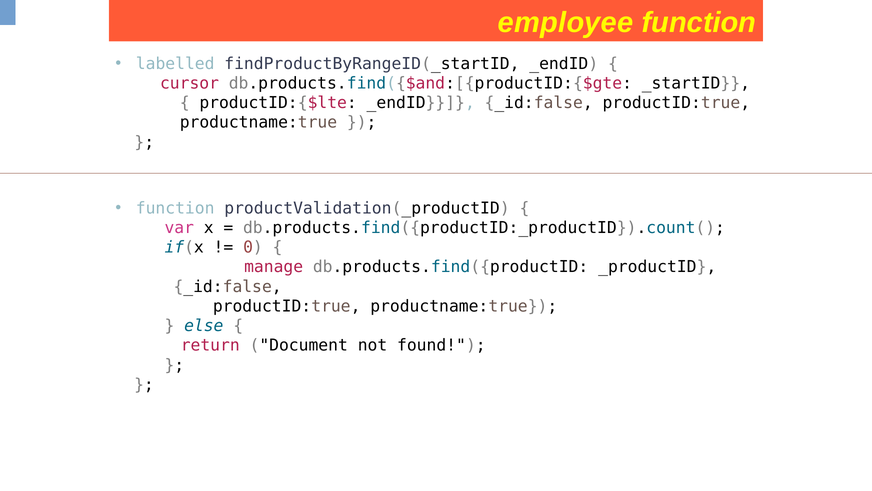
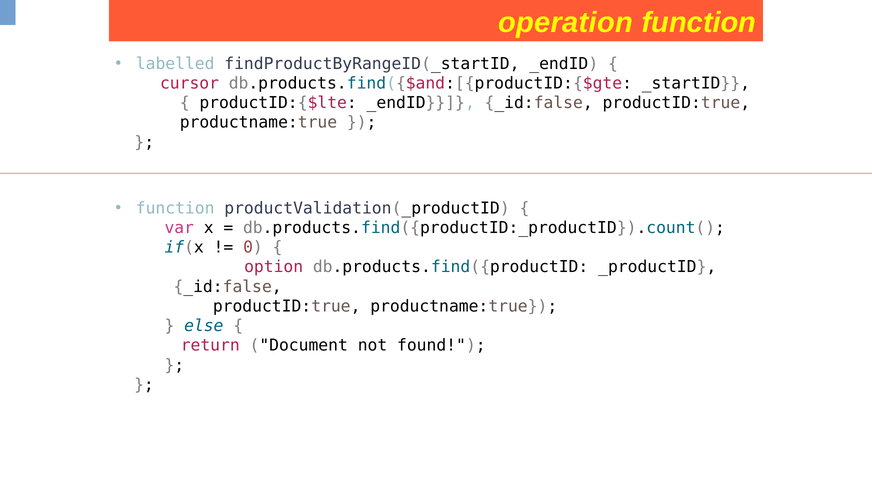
employee: employee -> operation
manage: manage -> option
